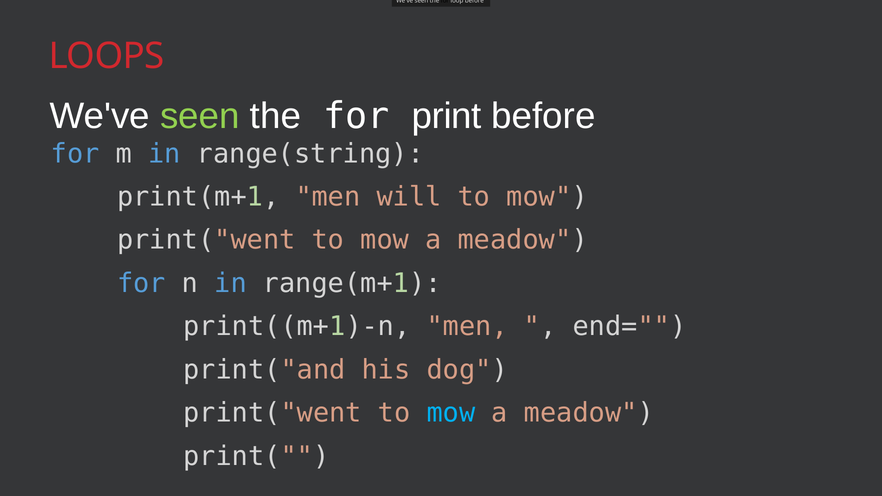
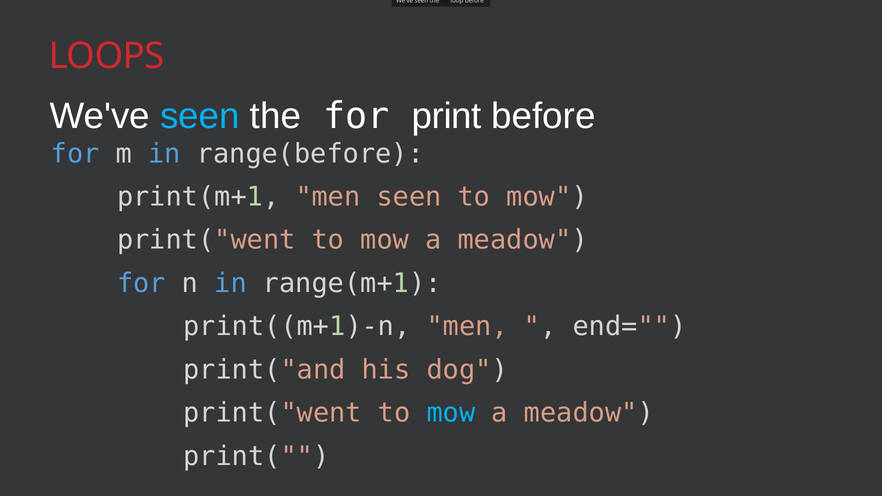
seen at (200, 116) colour: light green -> light blue
range(string: range(string -> range(before
men will: will -> seen
